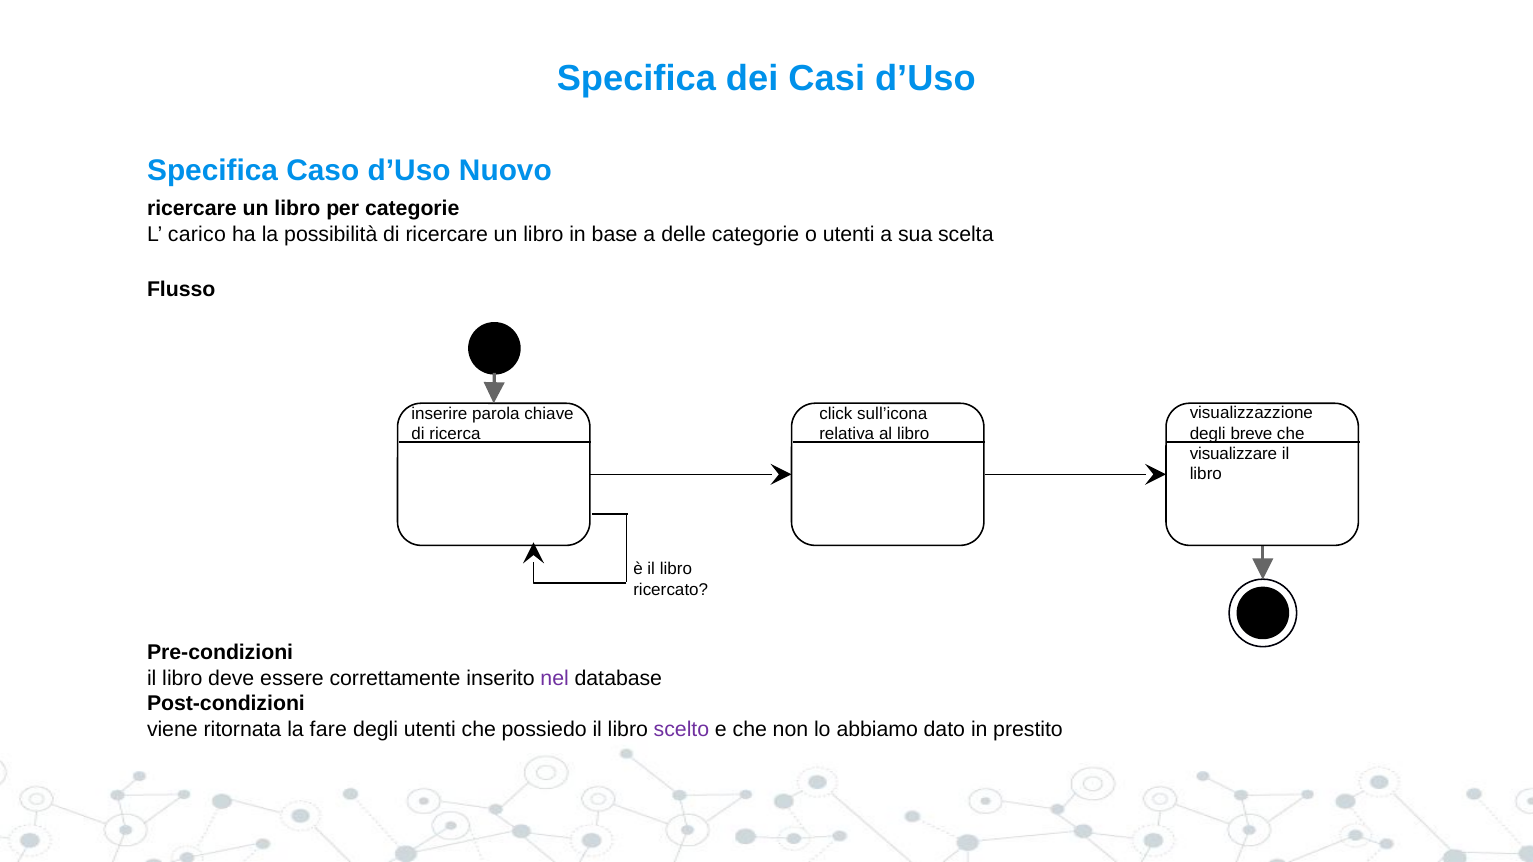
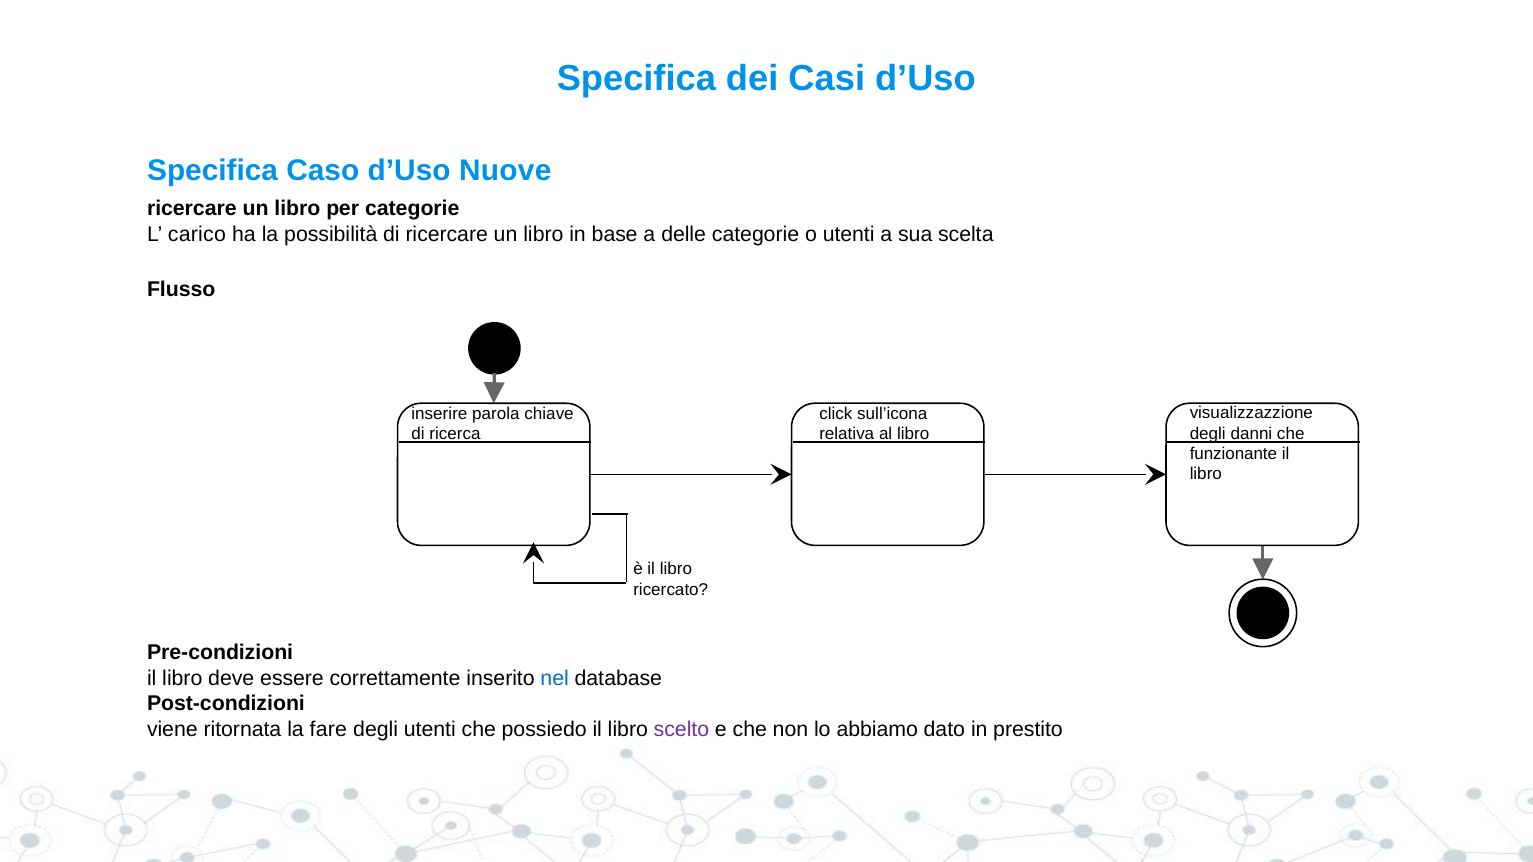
Nuovo: Nuovo -> Nuove
breve: breve -> danni
visualizzare: visualizzare -> funzionante
nel colour: purple -> blue
